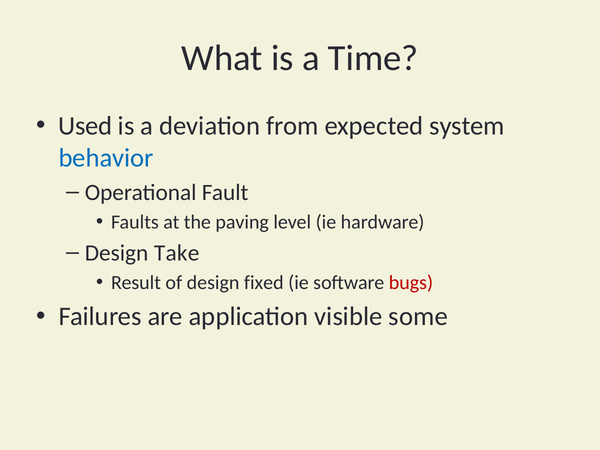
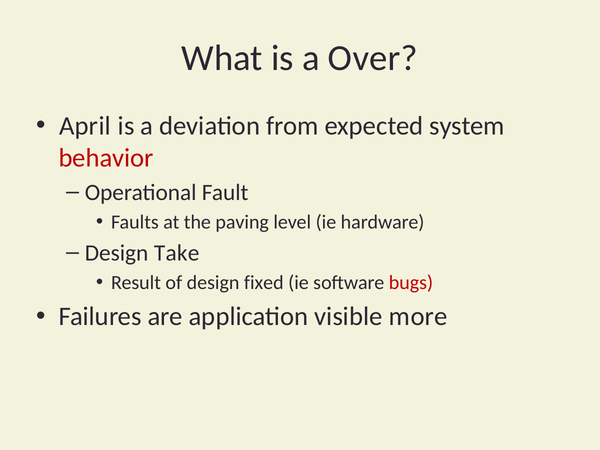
Time: Time -> Over
Used: Used -> April
behavior colour: blue -> red
some: some -> more
